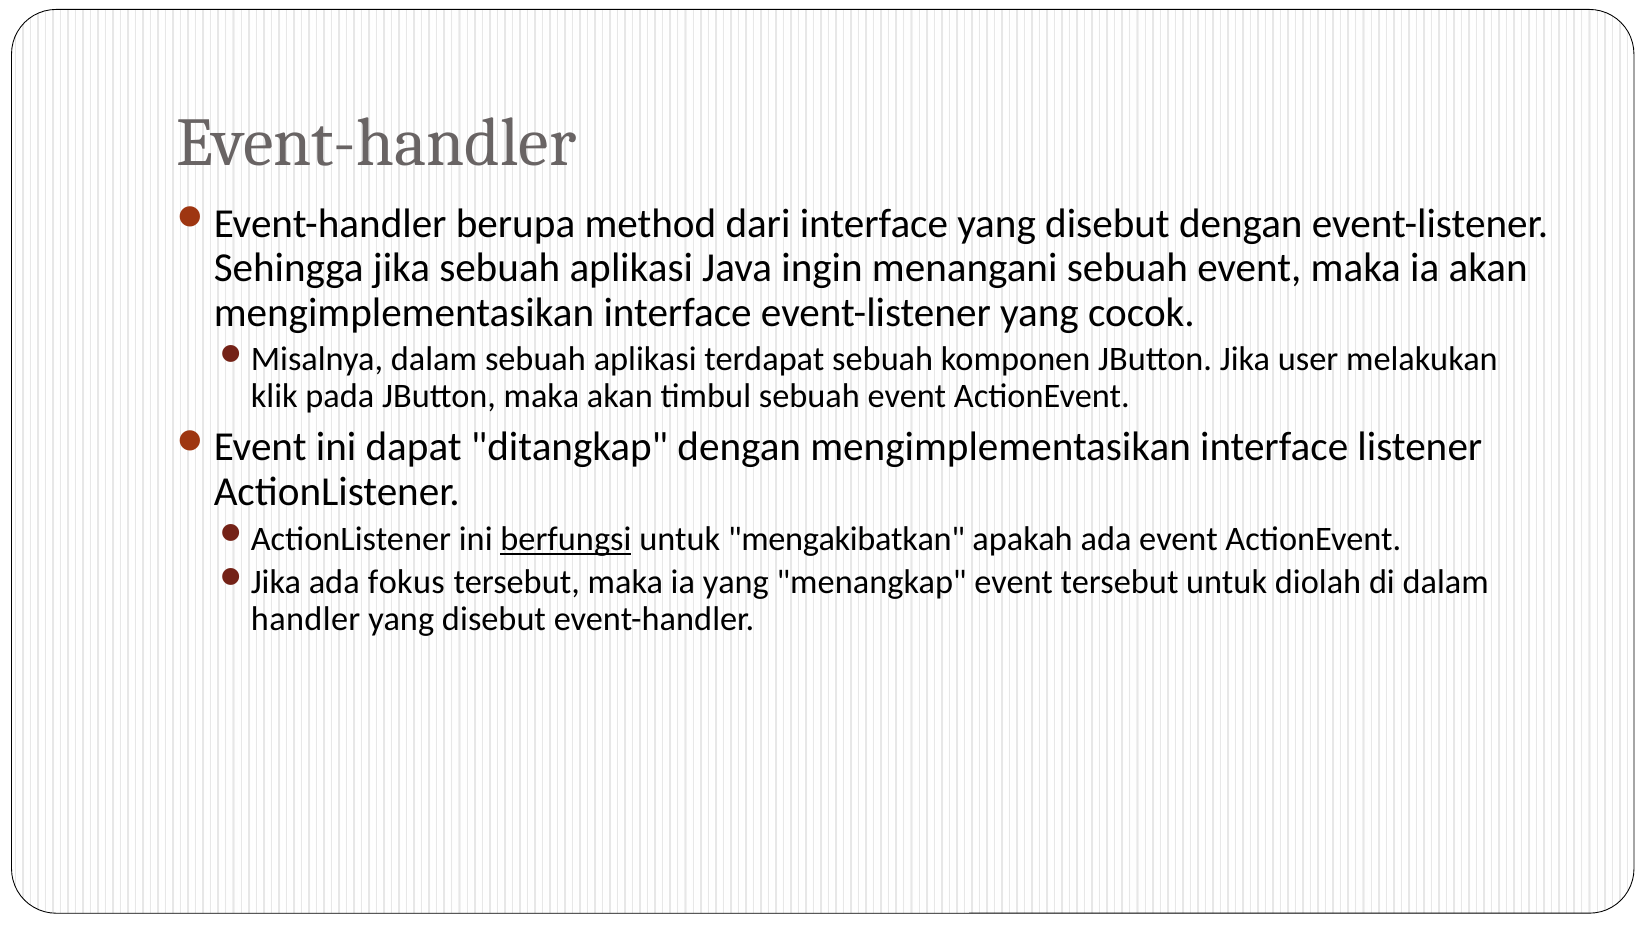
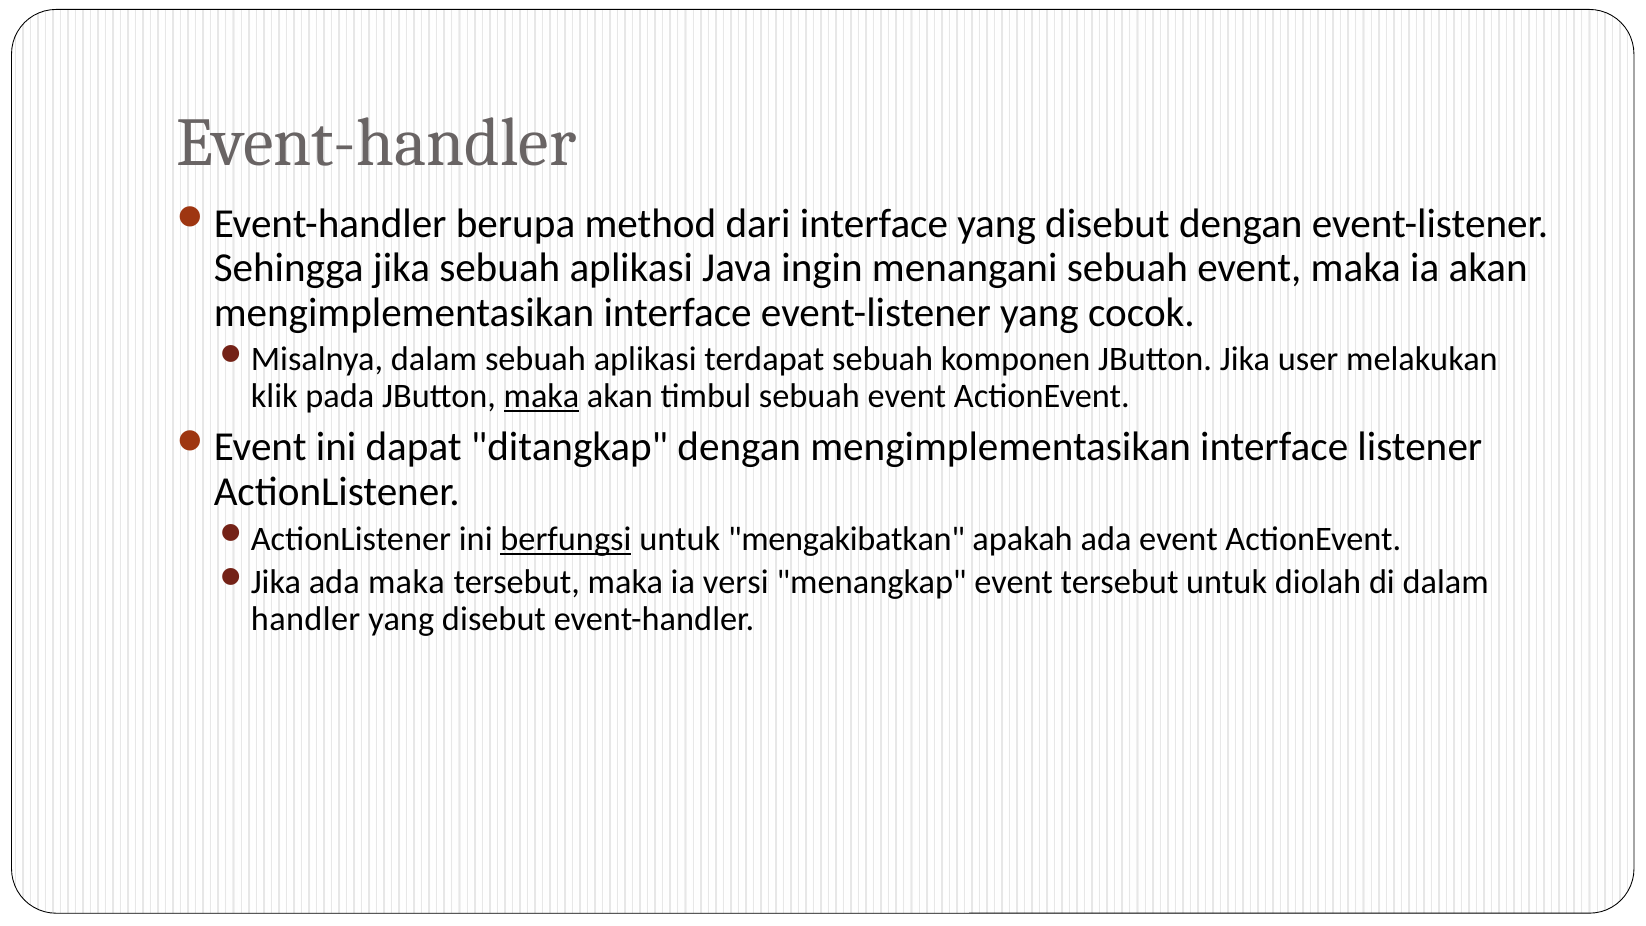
maka at (542, 397) underline: none -> present
ada fokus: fokus -> maka
ia yang: yang -> versi
